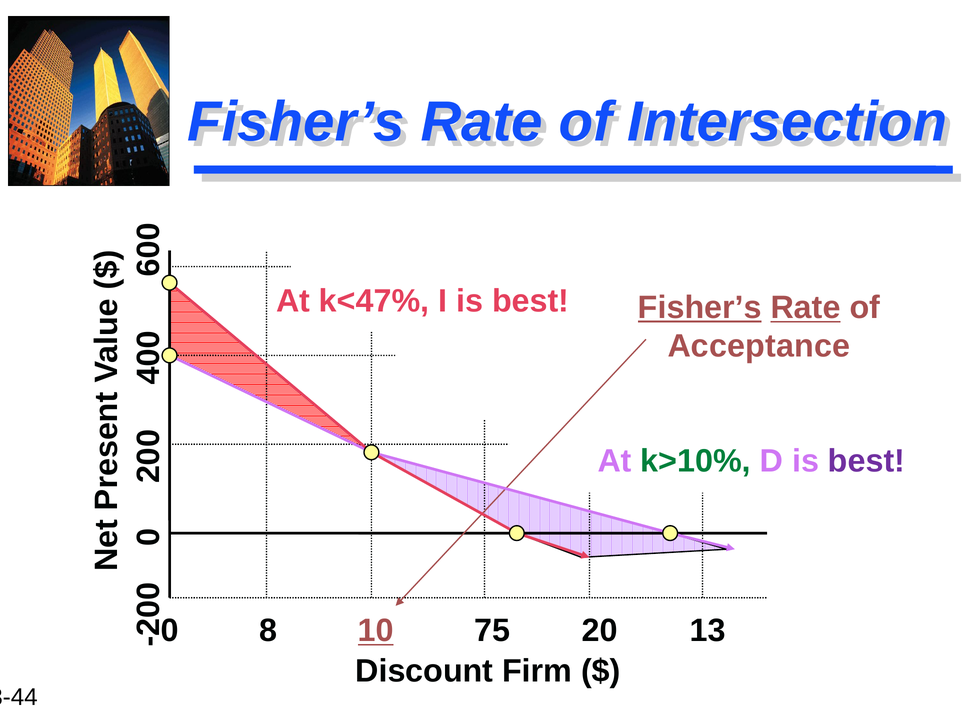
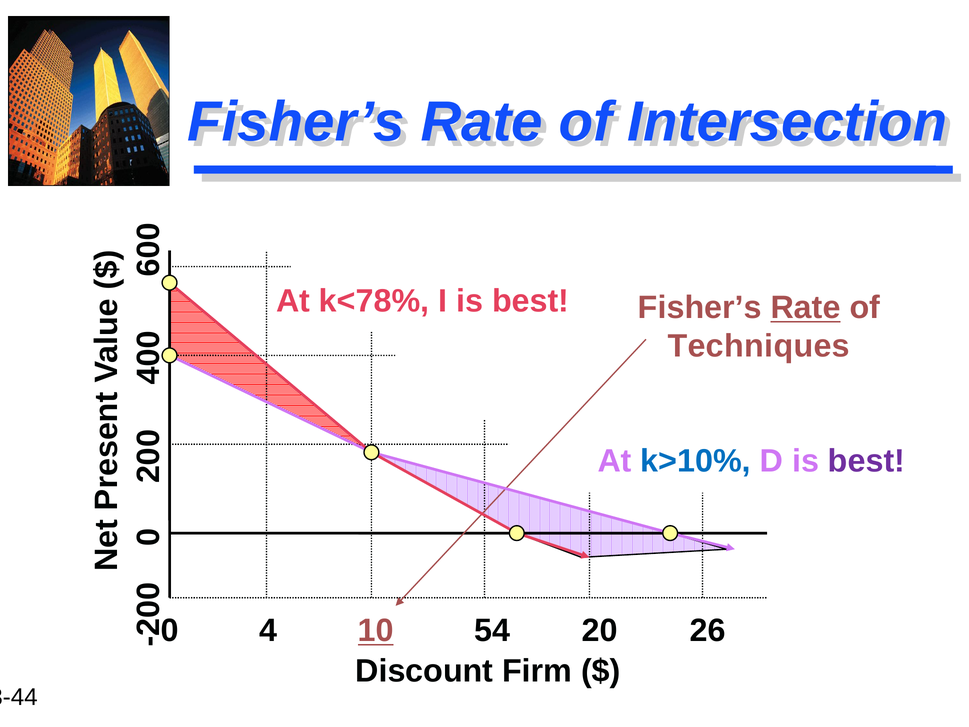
k<47%: k<47% -> k<78%
Fisher’s at (700, 307) underline: present -> none
Acceptance: Acceptance -> Techniques
k>10% colour: green -> blue
8 at (268, 630): 8 -> 4
75: 75 -> 54
13: 13 -> 26
